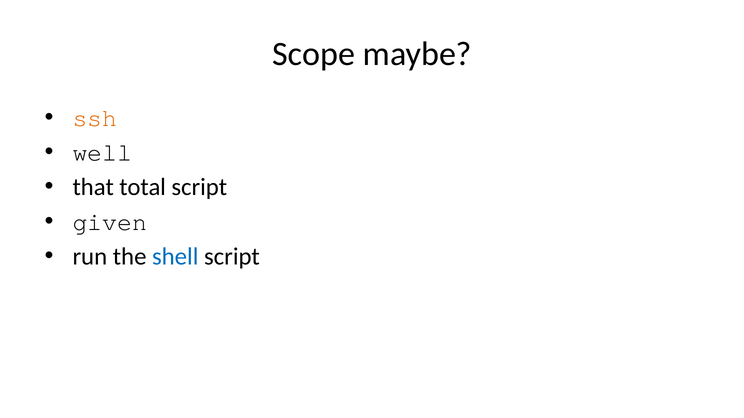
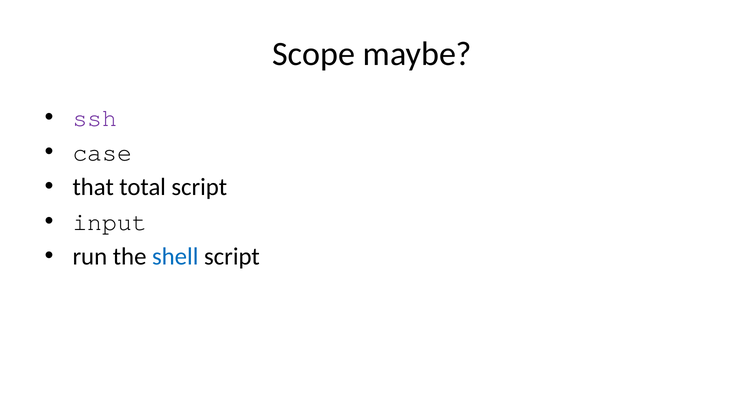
ssh colour: orange -> purple
well: well -> case
given: given -> input
